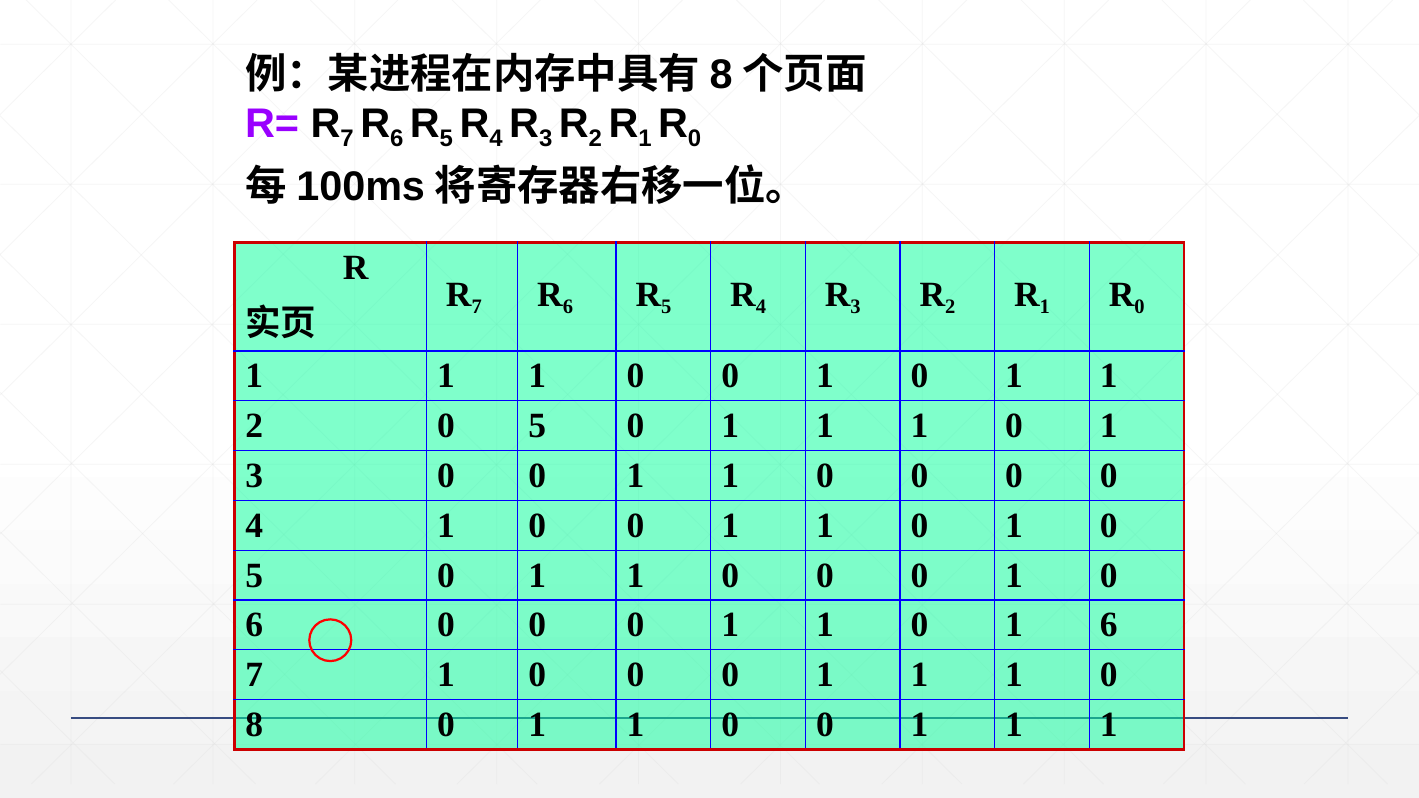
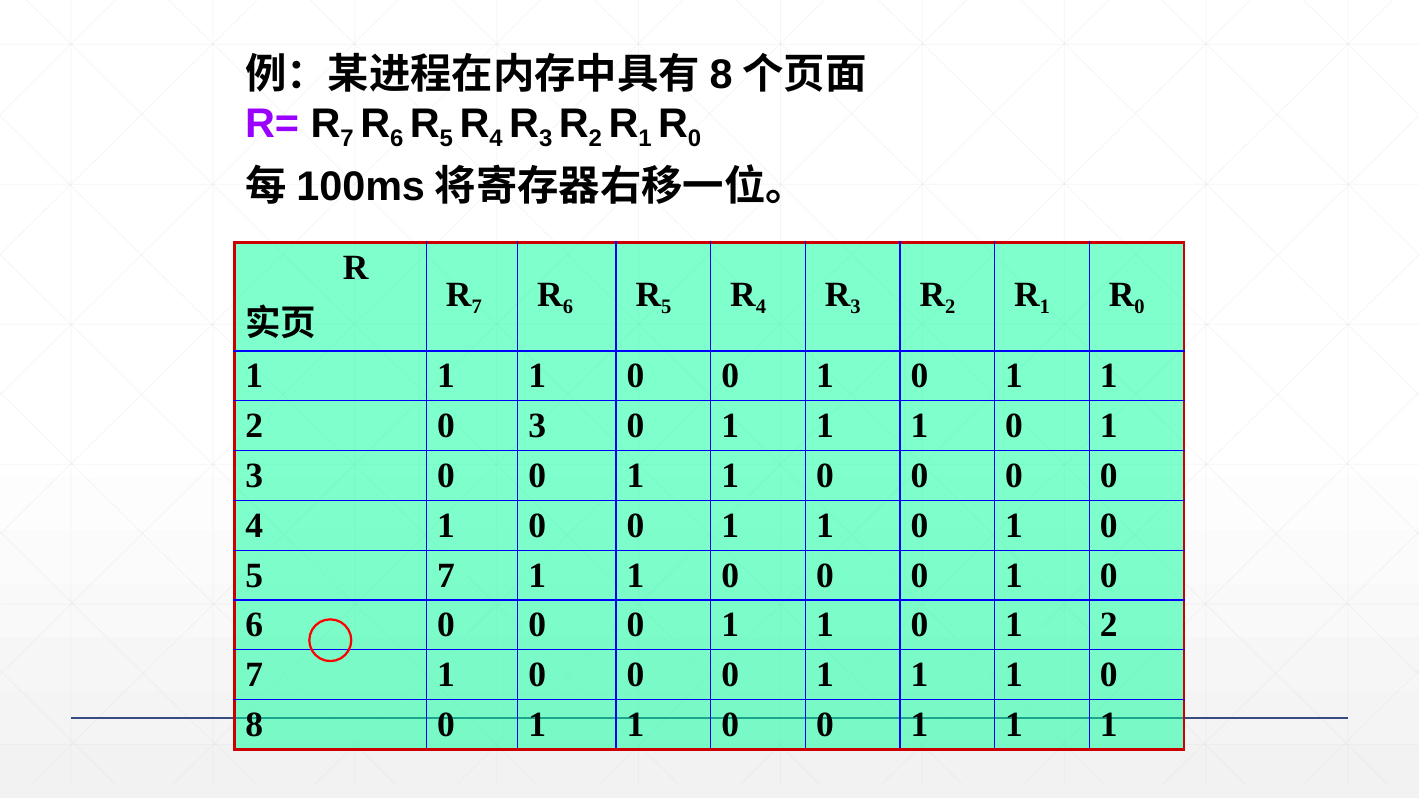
2 0 5: 5 -> 3
0 at (446, 575): 0 -> 7
0 1 6: 6 -> 2
